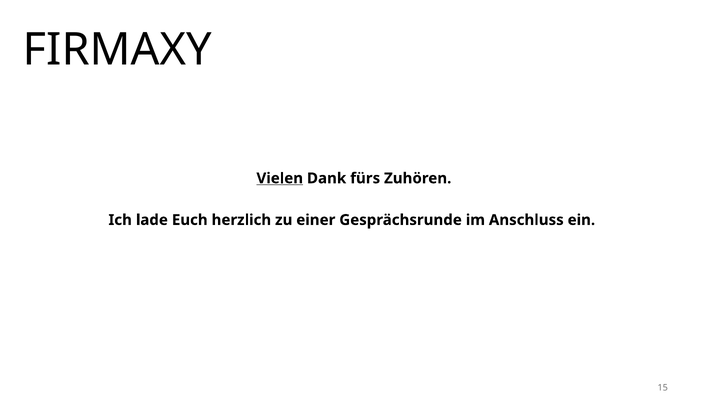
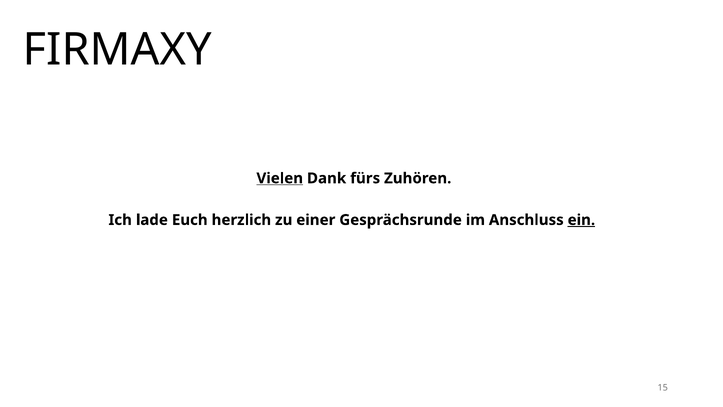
ein underline: none -> present
